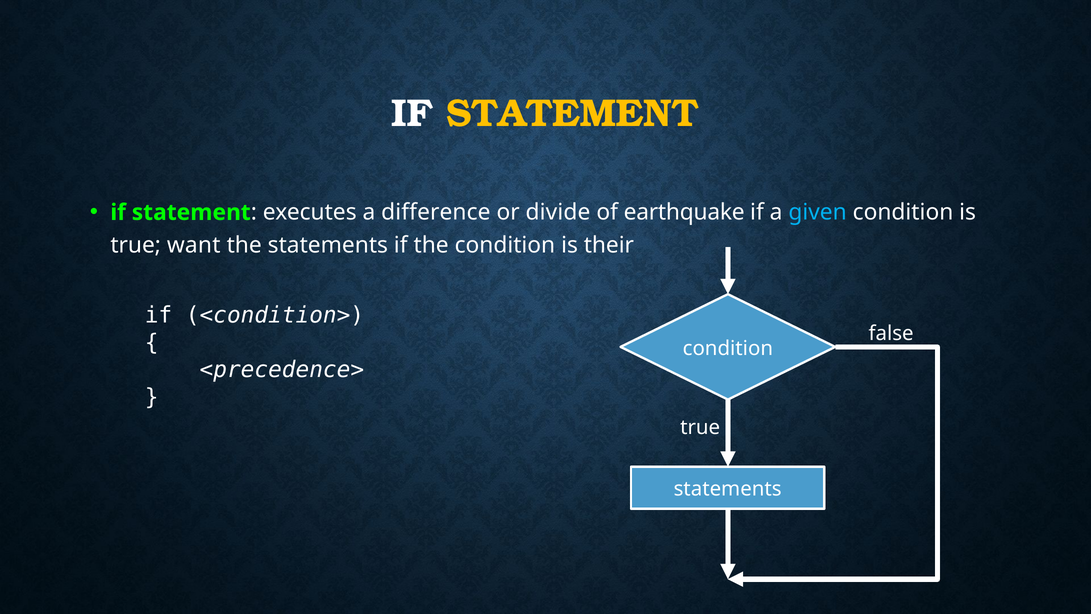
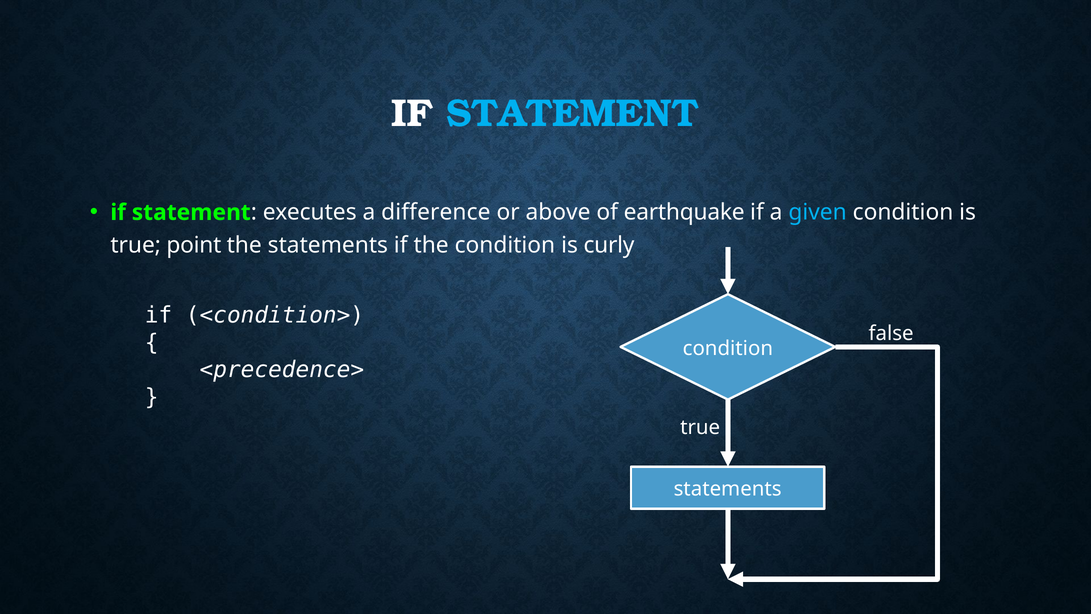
STATEMENT at (572, 114) colour: yellow -> light blue
divide: divide -> above
want: want -> point
their: their -> curly
